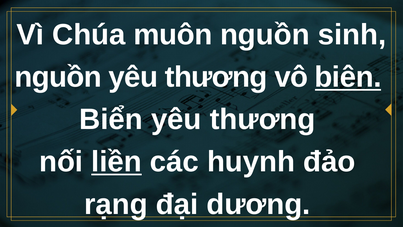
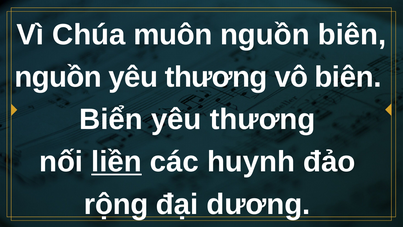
nguồn sinh: sinh -> biên
biên at (348, 77) underline: present -> none
rạng: rạng -> rộng
